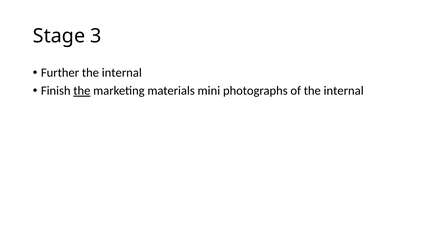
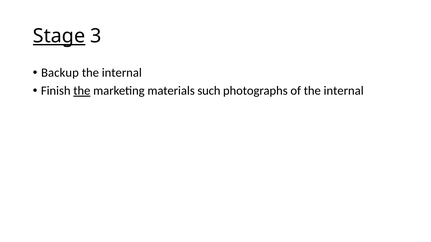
Stage underline: none -> present
Further: Further -> Backup
mini: mini -> such
